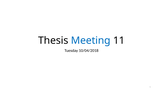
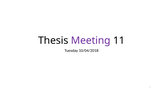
Meeting colour: blue -> purple
